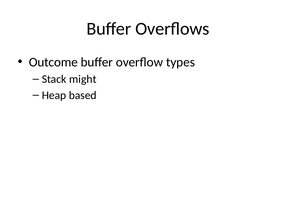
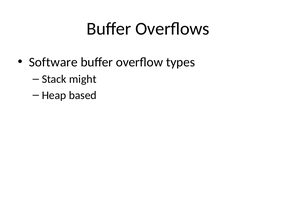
Outcome: Outcome -> Software
